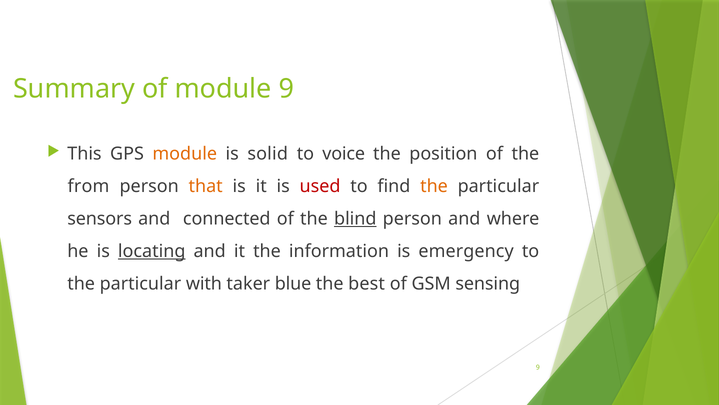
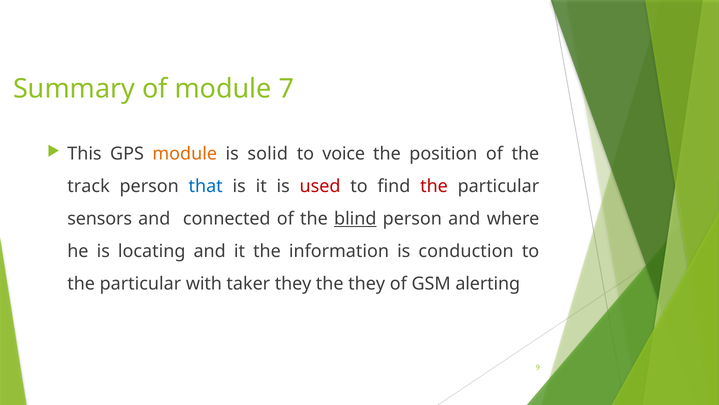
module 9: 9 -> 7
from: from -> track
that colour: orange -> blue
the at (434, 186) colour: orange -> red
locating underline: present -> none
emergency: emergency -> conduction
taker blue: blue -> they
the best: best -> they
sensing: sensing -> alerting
